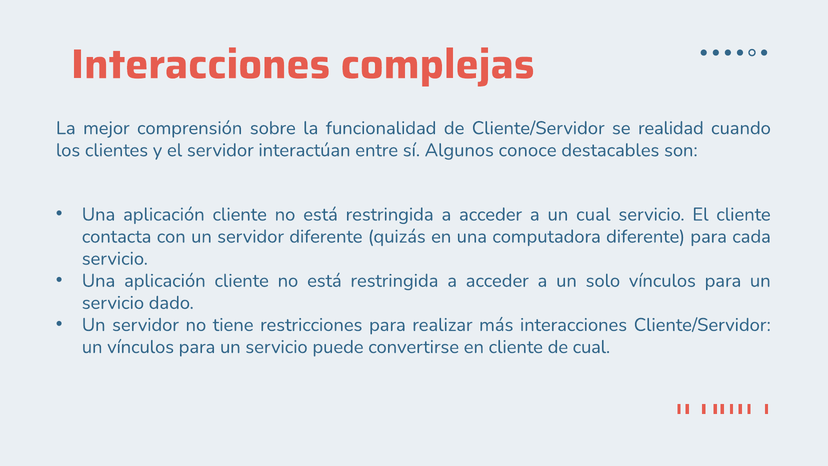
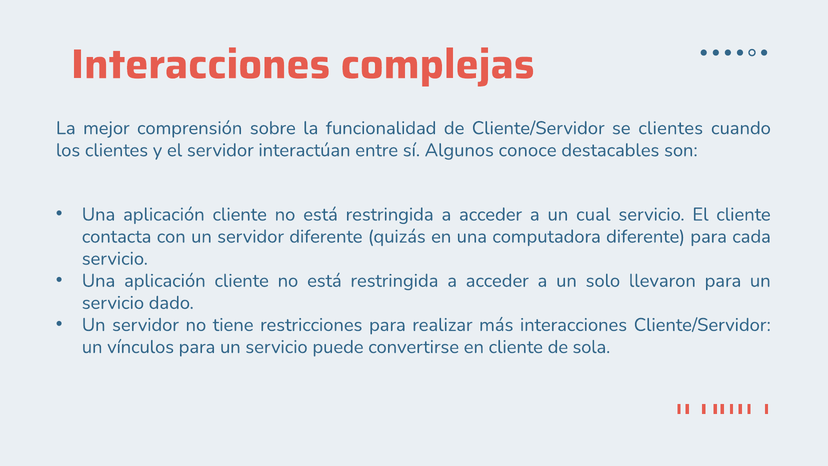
se realidad: realidad -> clientes
solo vínculos: vínculos -> llevaron
de cual: cual -> sola
